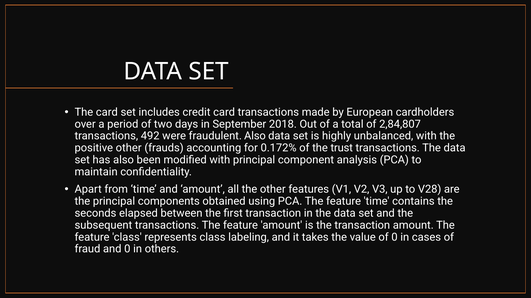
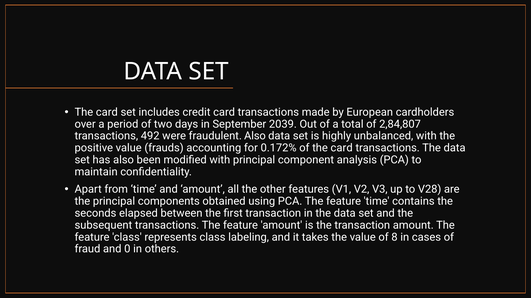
2018: 2018 -> 2039
positive other: other -> value
of the trust: trust -> card
of 0: 0 -> 8
